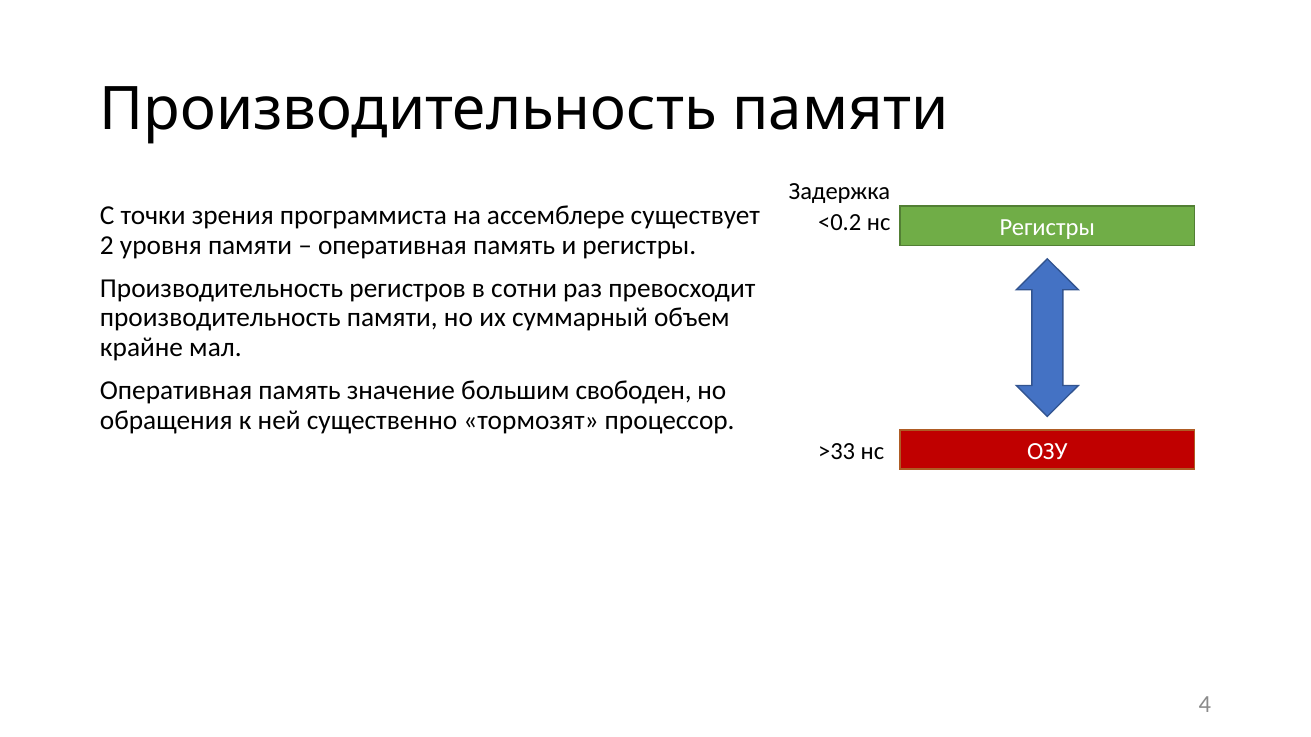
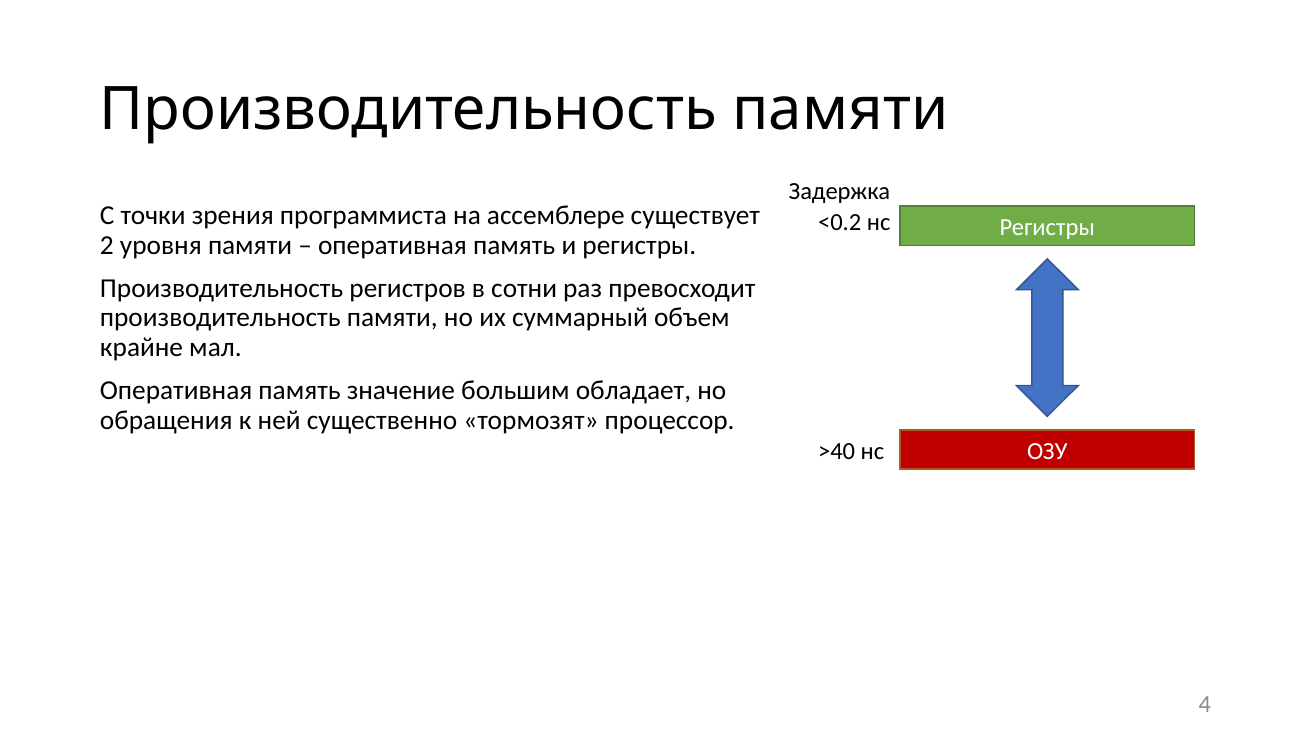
свободен: свободен -> обладает
>33: >33 -> >40
